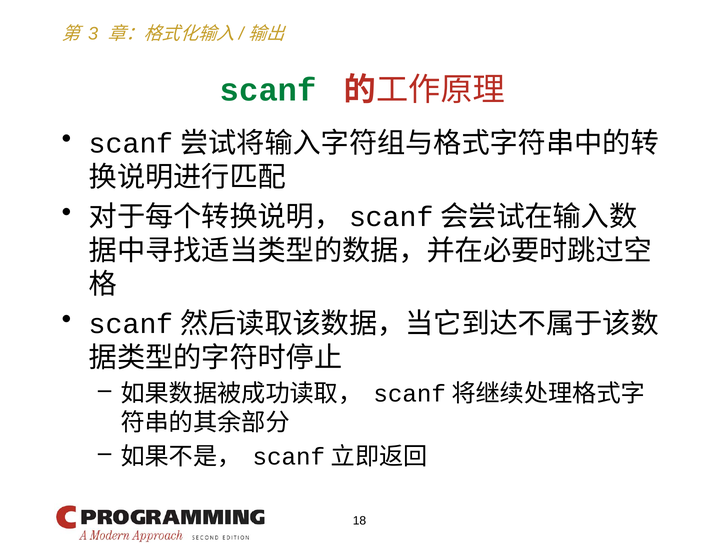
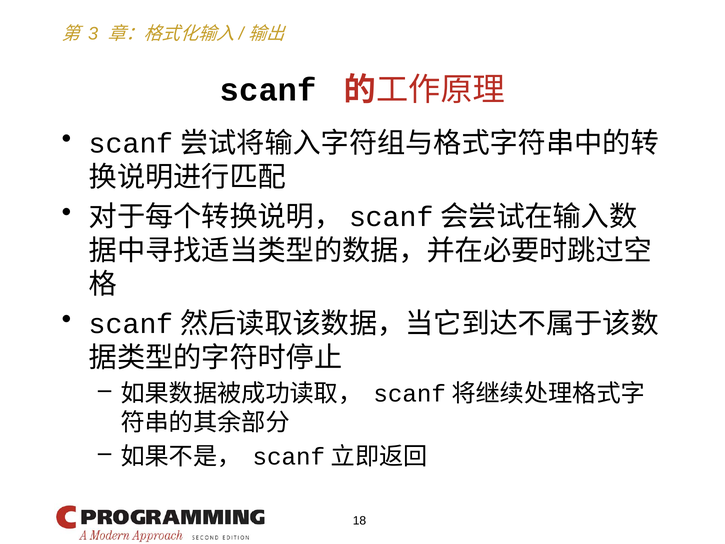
scanf colour: green -> black
